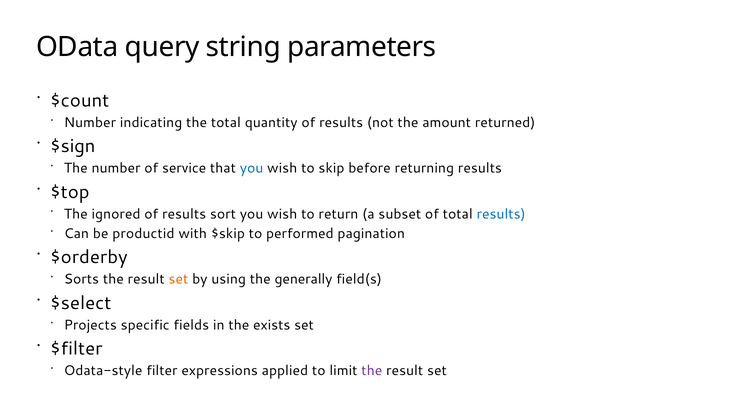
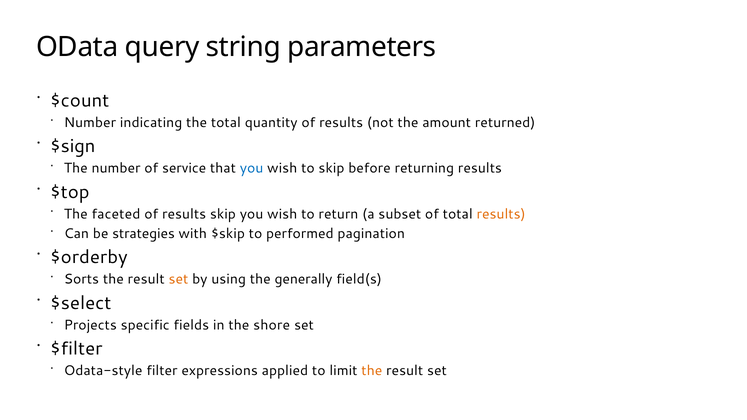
ignored: ignored -> faceted
results sort: sort -> skip
results at (501, 214) colour: blue -> orange
productid: productid -> strategies
exists: exists -> shore
the at (372, 371) colour: purple -> orange
